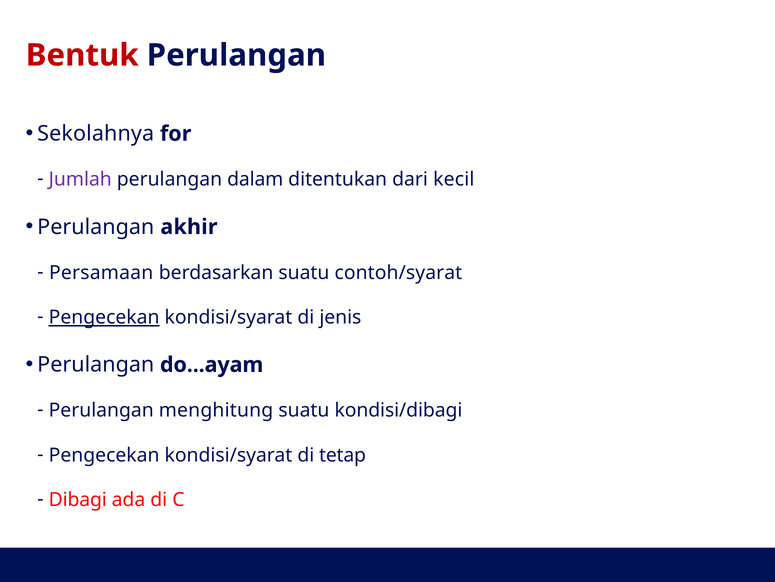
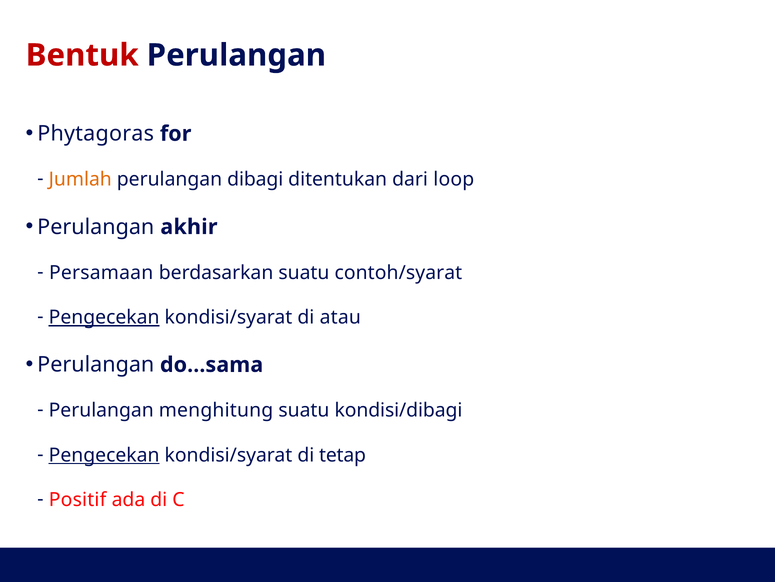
Sekolahnya: Sekolahnya -> Phytagoras
Jumlah colour: purple -> orange
dalam: dalam -> dibagi
kecil: kecil -> loop
jenis: jenis -> atau
do...ayam: do...ayam -> do...sama
Pengecekan at (104, 455) underline: none -> present
Dibagi: Dibagi -> Positif
